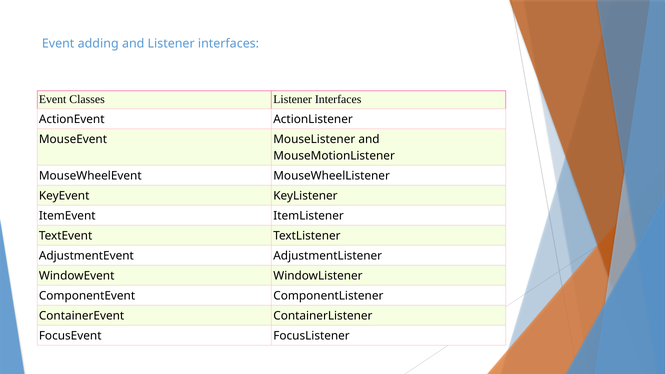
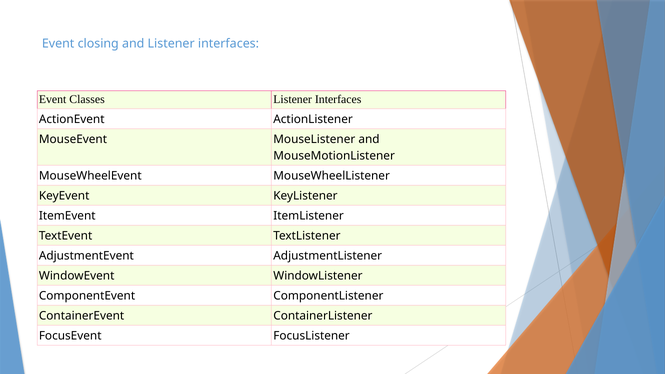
adding: adding -> closing
